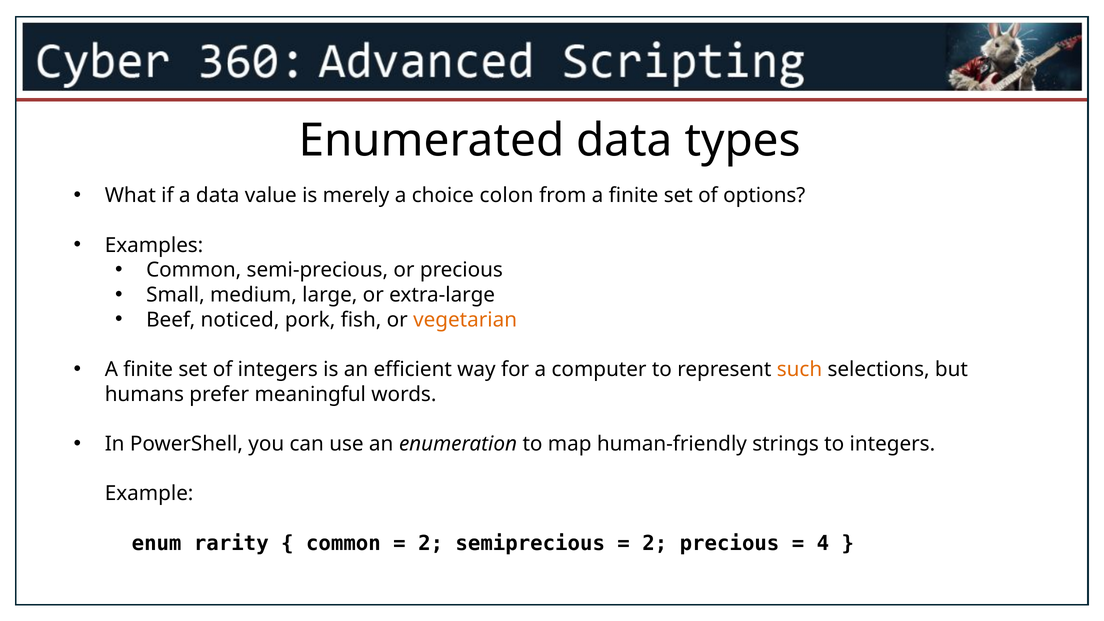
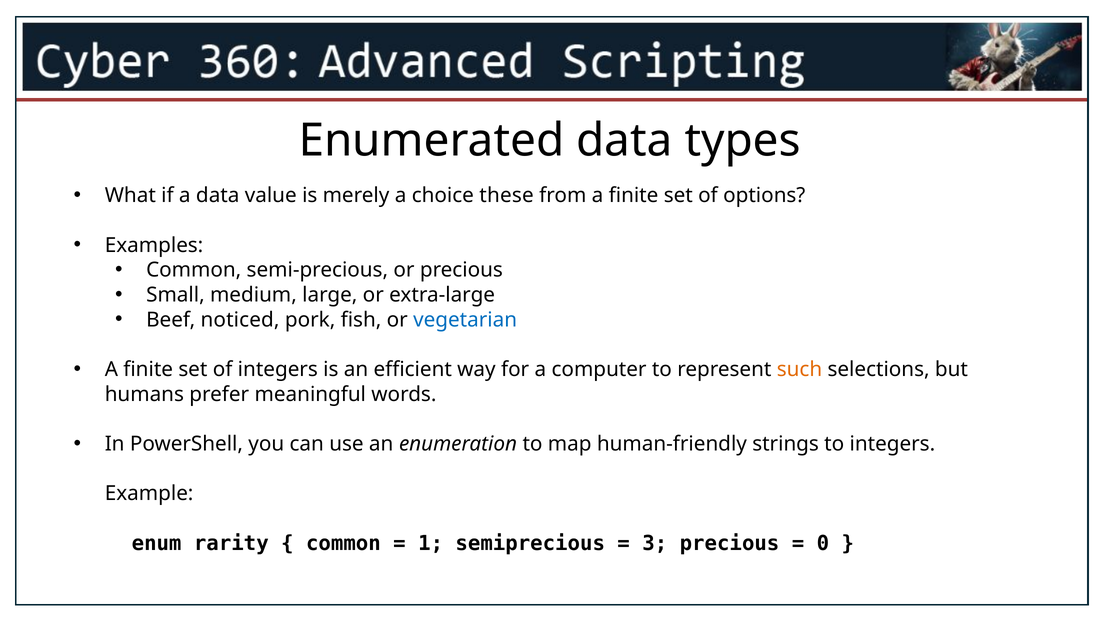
colon: colon -> these
vegetarian colour: orange -> blue
2 at (431, 543): 2 -> 1
2 at (655, 543): 2 -> 3
4: 4 -> 0
